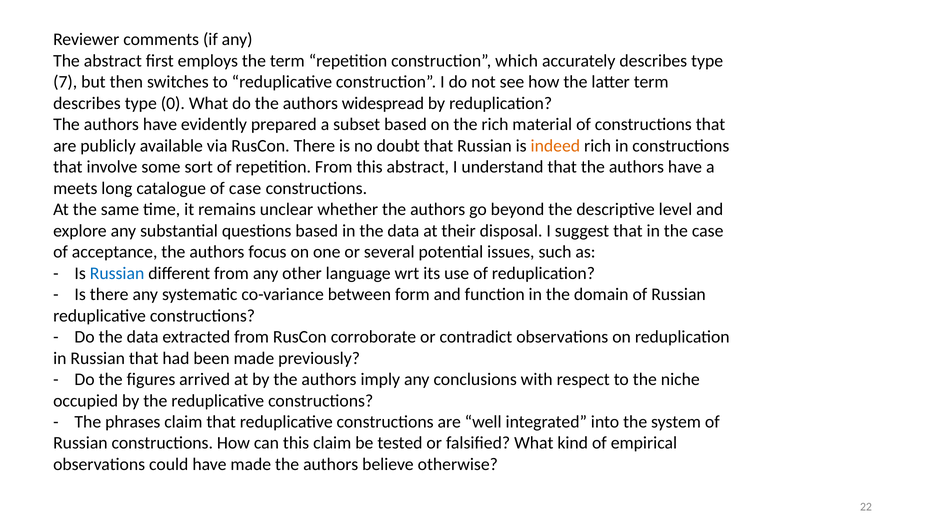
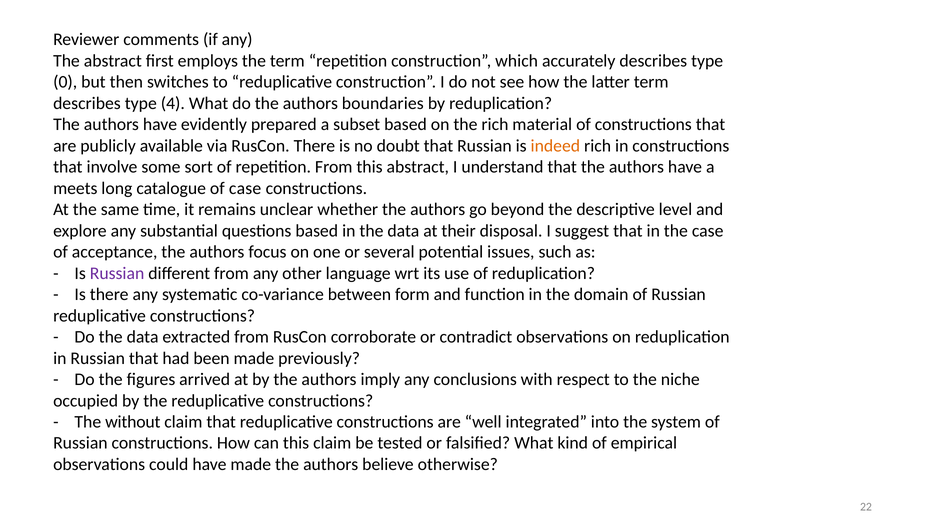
7: 7 -> 0
0: 0 -> 4
widespread: widespread -> boundaries
Russian at (117, 273) colour: blue -> purple
phrases: phrases -> without
